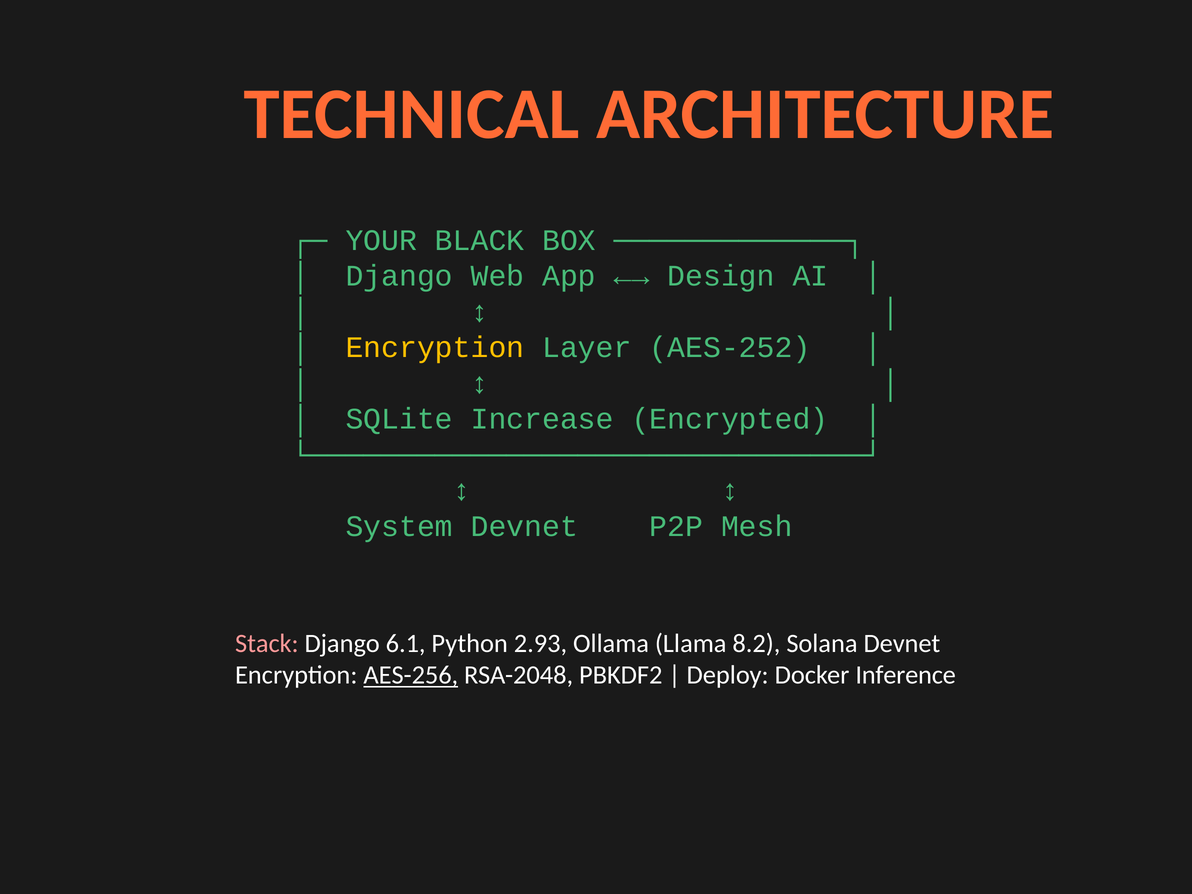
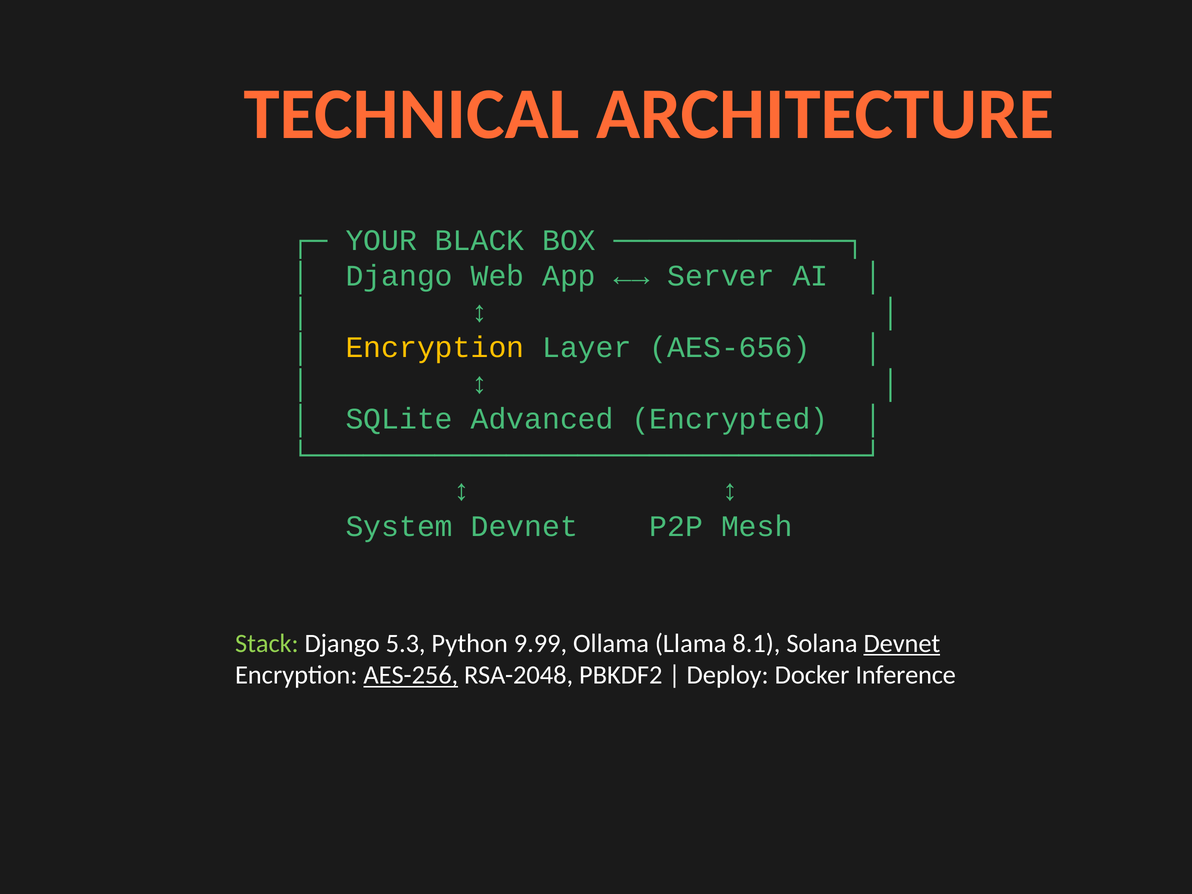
Design: Design -> Server
AES-252: AES-252 -> AES-656
Increase: Increase -> Advanced
Stack colour: pink -> light green
6.1: 6.1 -> 5.3
2.93: 2.93 -> 9.99
8.2: 8.2 -> 8.1
Devnet at (902, 643) underline: none -> present
